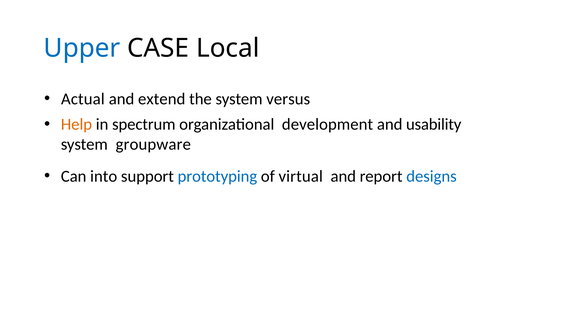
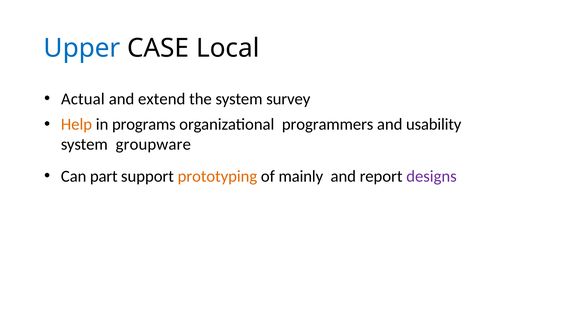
versus: versus -> survey
spectrum: spectrum -> programs
development: development -> programmers
into: into -> part
prototyping colour: blue -> orange
virtual: virtual -> mainly
designs colour: blue -> purple
